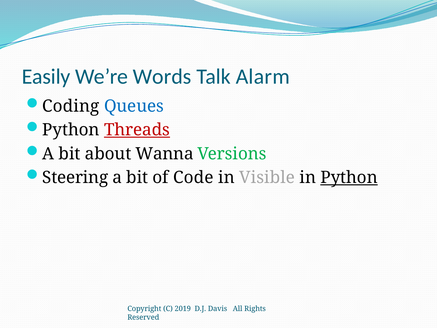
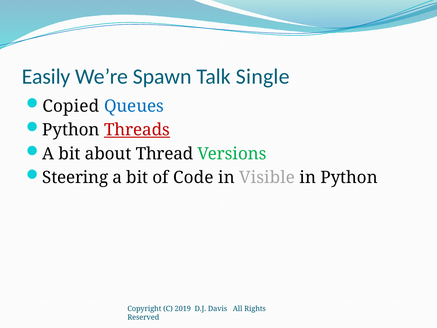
Words: Words -> Spawn
Alarm: Alarm -> Single
Coding: Coding -> Copied
Wanna: Wanna -> Thread
Python at (349, 177) underline: present -> none
